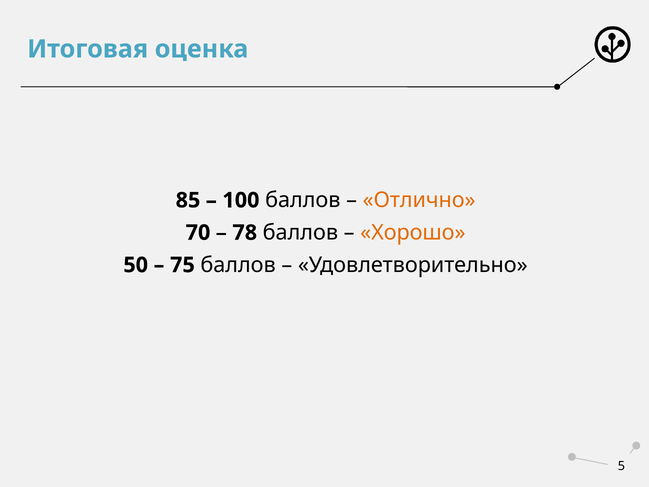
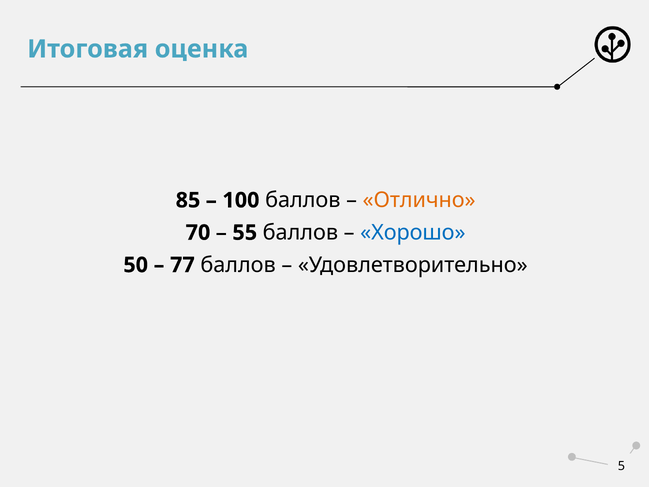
78: 78 -> 55
Хорошо colour: orange -> blue
75: 75 -> 77
